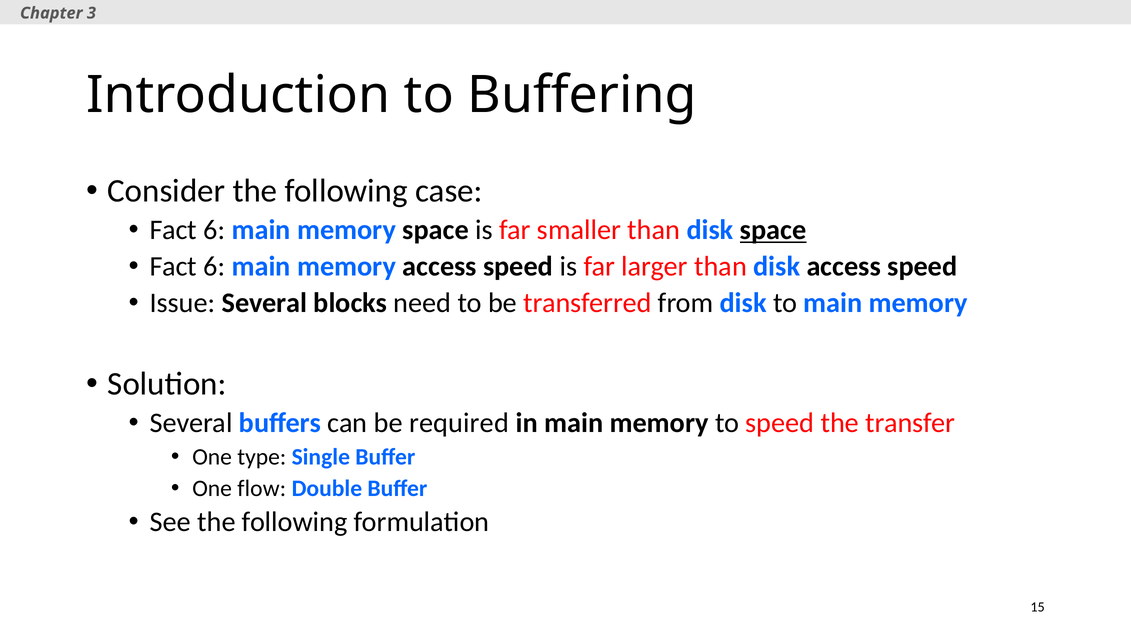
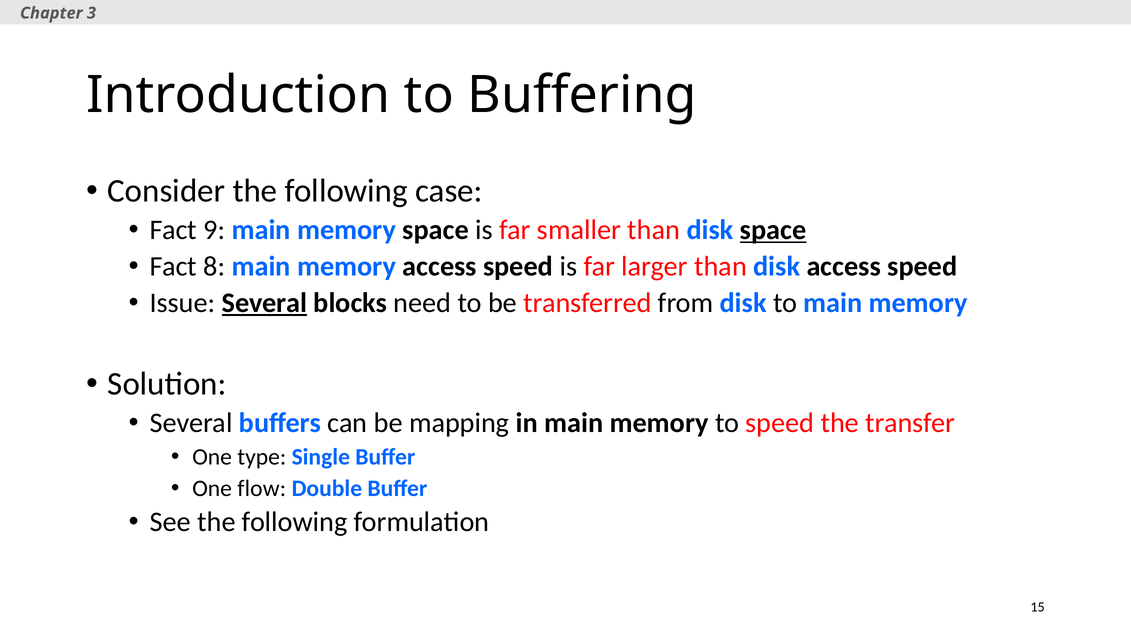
6 at (214, 230): 6 -> 9
6 at (214, 267): 6 -> 8
Several at (264, 303) underline: none -> present
required: required -> mapping
